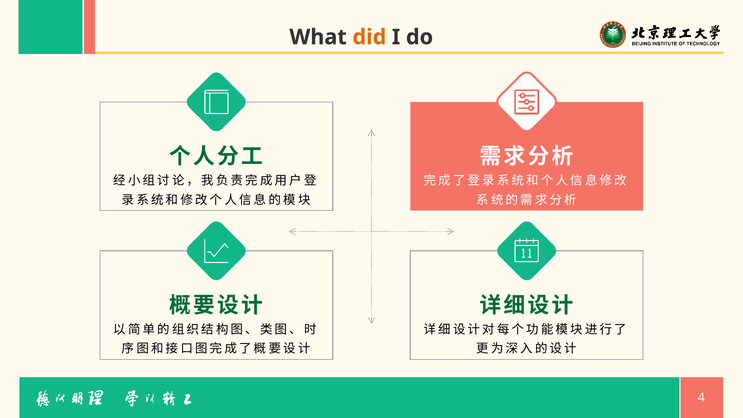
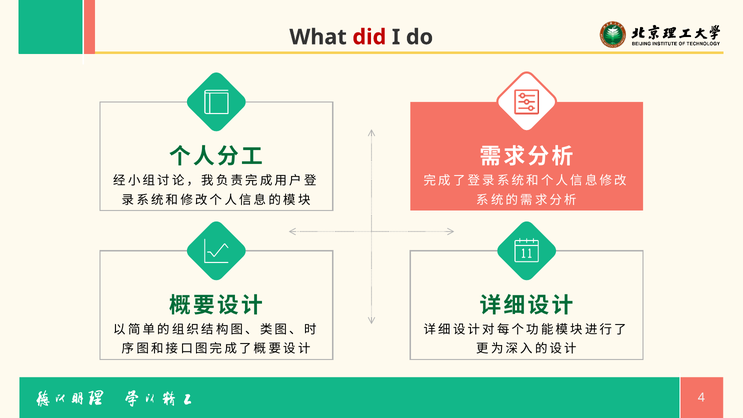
did colour: orange -> red
